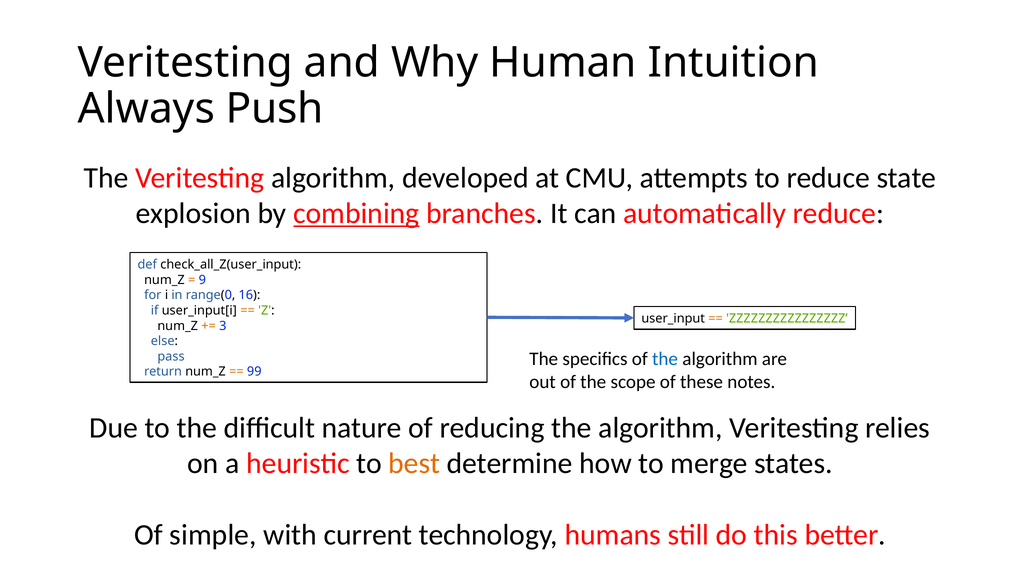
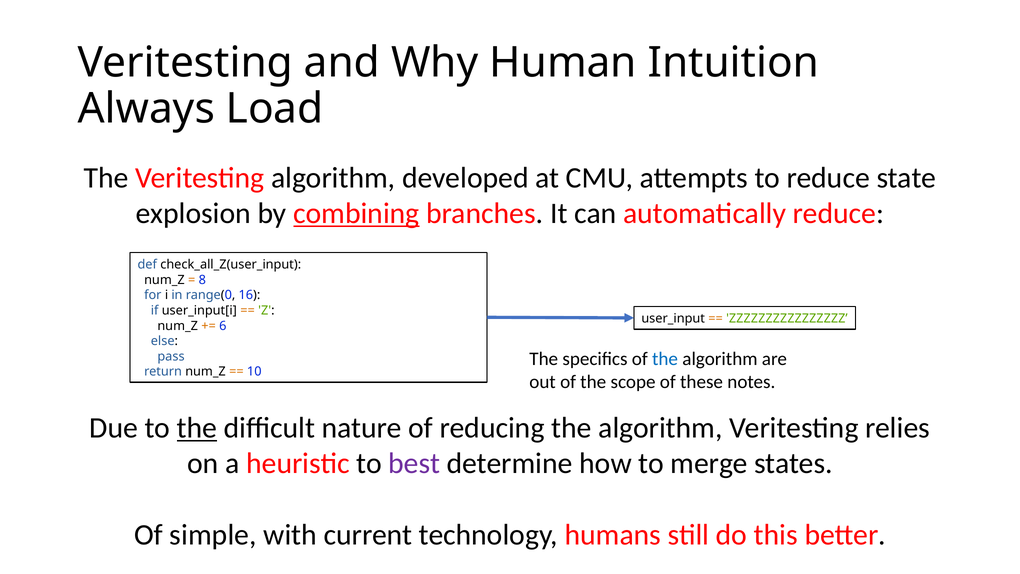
Push: Push -> Load
9: 9 -> 8
3: 3 -> 6
99: 99 -> 10
the at (197, 428) underline: none -> present
best colour: orange -> purple
